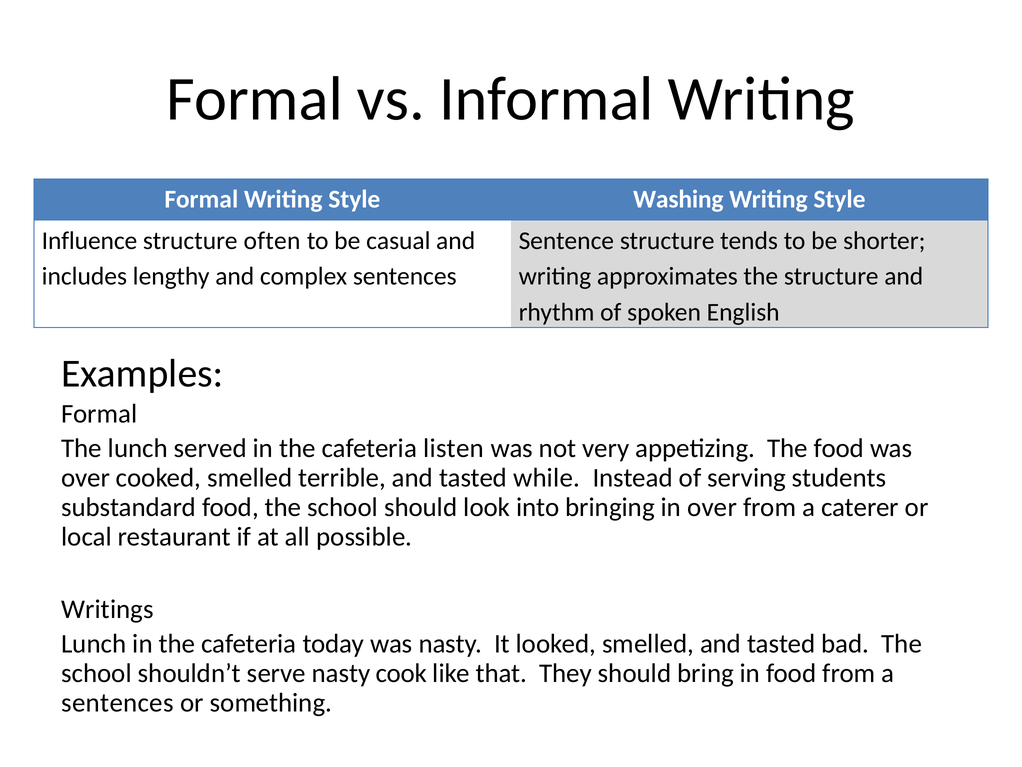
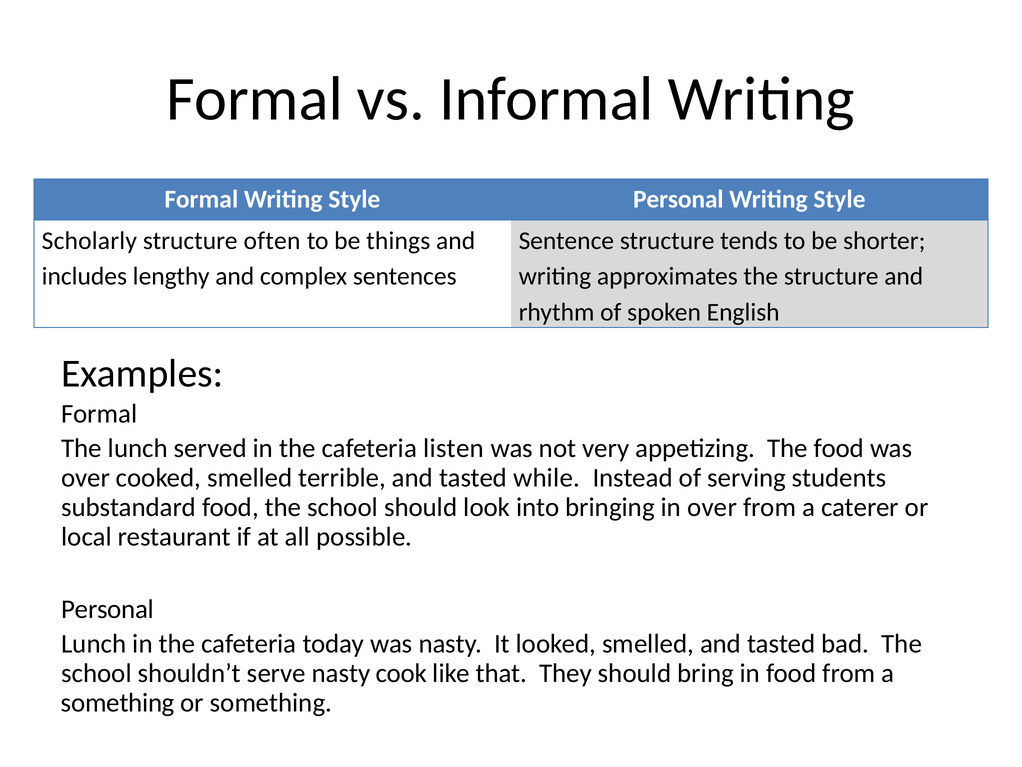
Style Washing: Washing -> Personal
Influence: Influence -> Scholarly
casual: casual -> things
Writings at (107, 609): Writings -> Personal
sentences at (118, 702): sentences -> something
